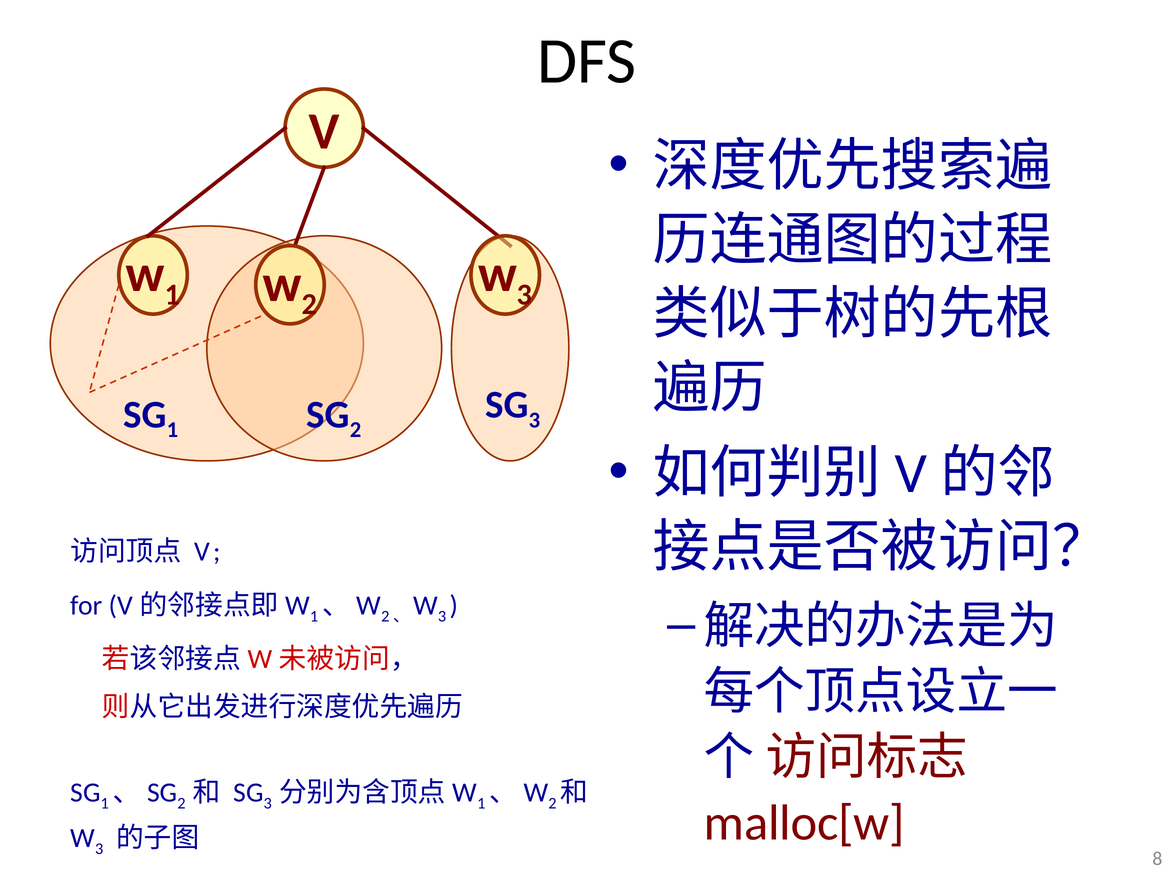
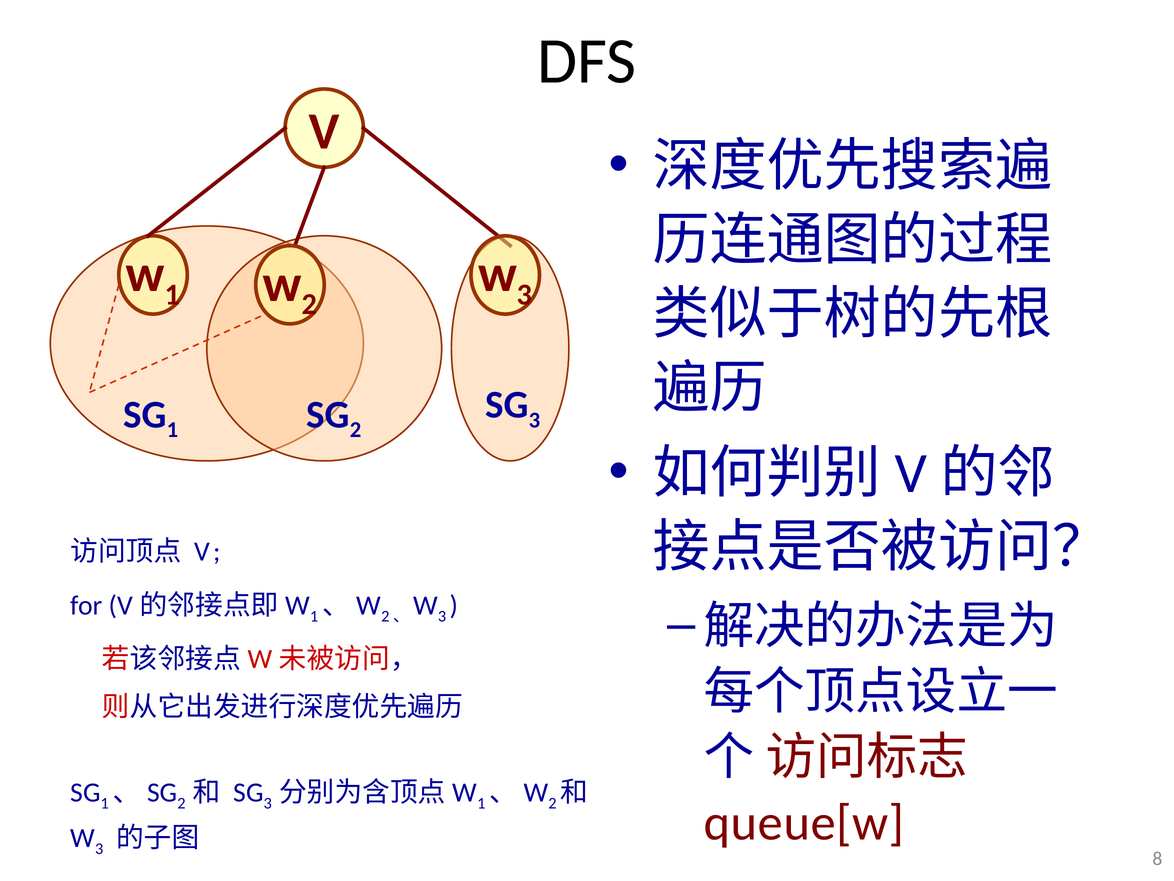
malloc[w: malloc[w -> queue[w
